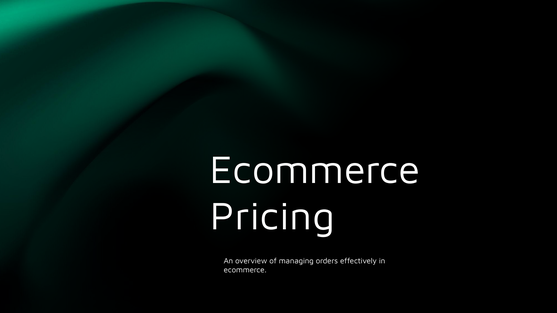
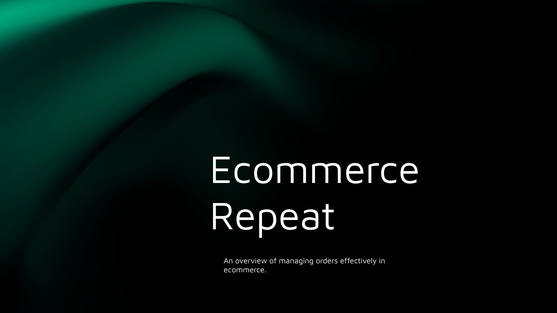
Pricing: Pricing -> Repeat
